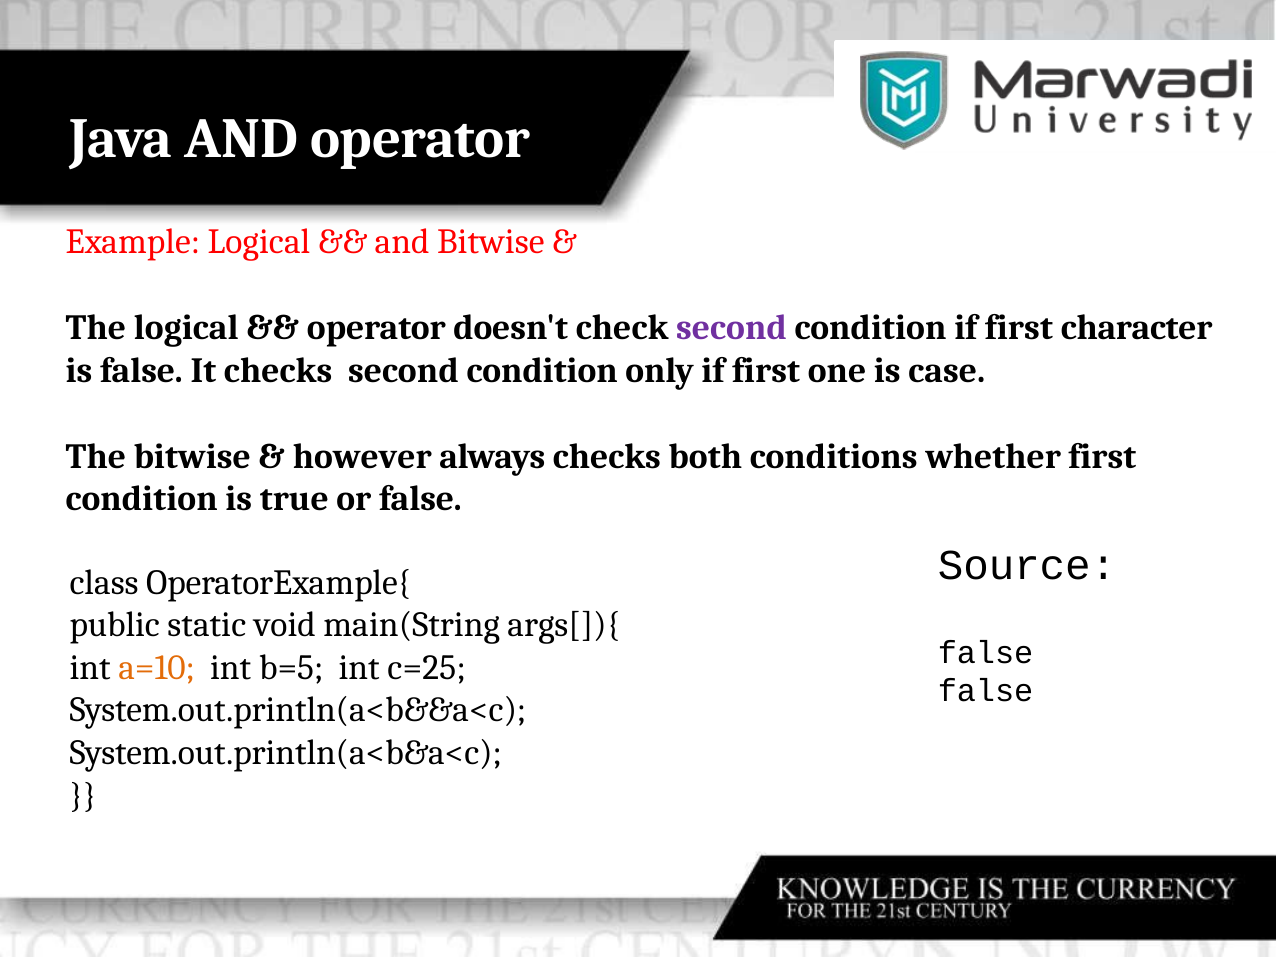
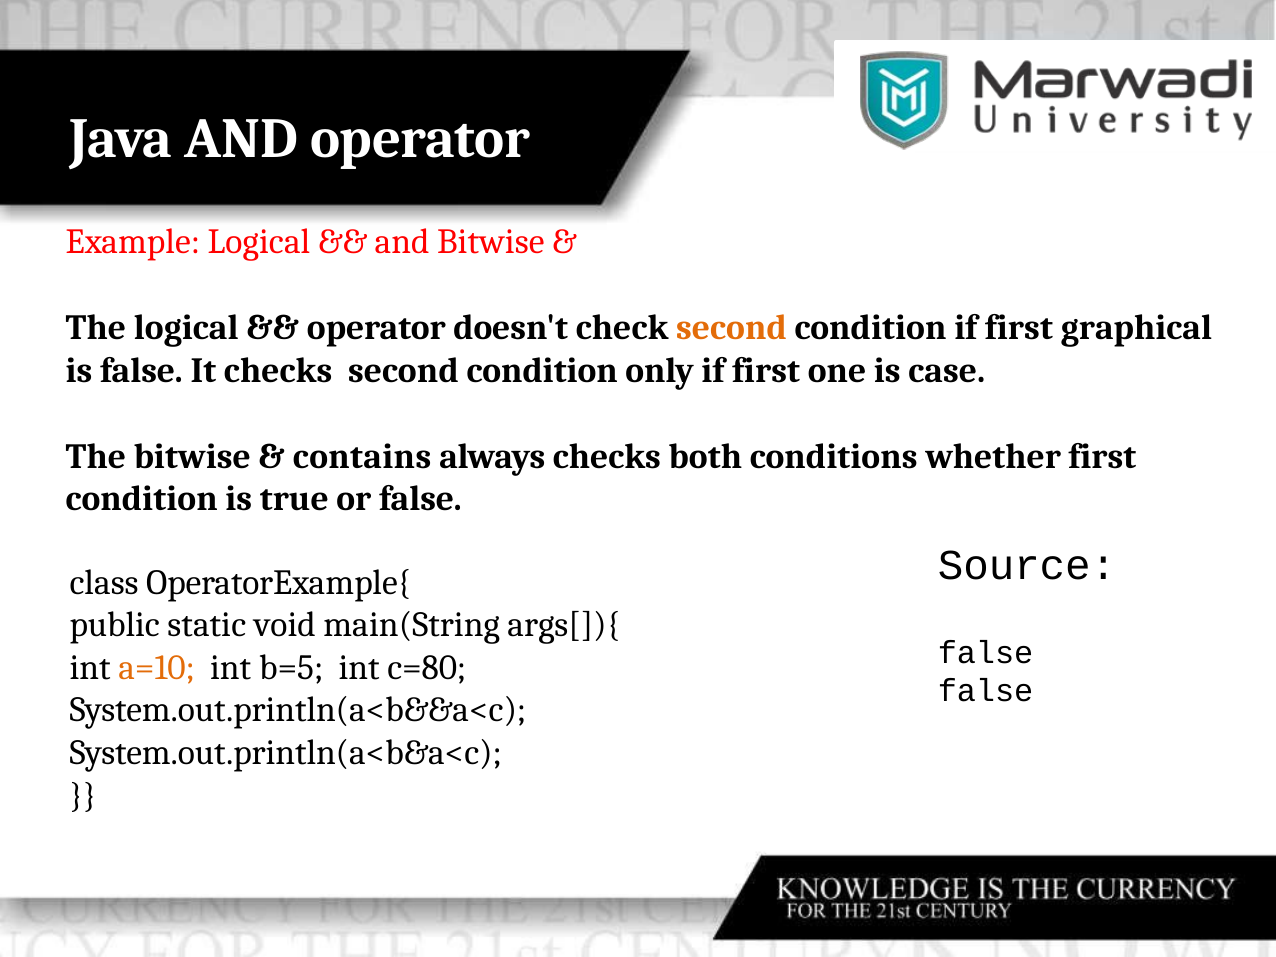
second at (731, 328) colour: purple -> orange
character: character -> graphical
however: however -> contains
c=25: c=25 -> c=80
